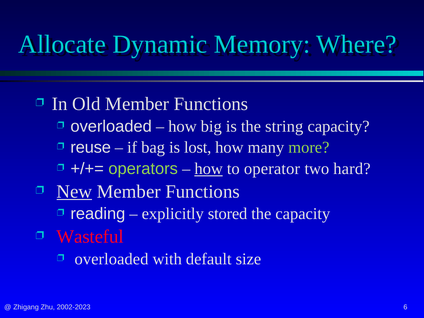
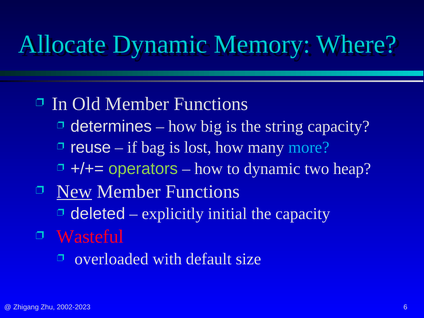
overloaded at (111, 126): overloaded -> determines
more colour: light green -> light blue
how at (209, 169) underline: present -> none
to operator: operator -> dynamic
hard: hard -> heap
reading: reading -> deleted
stored: stored -> initial
